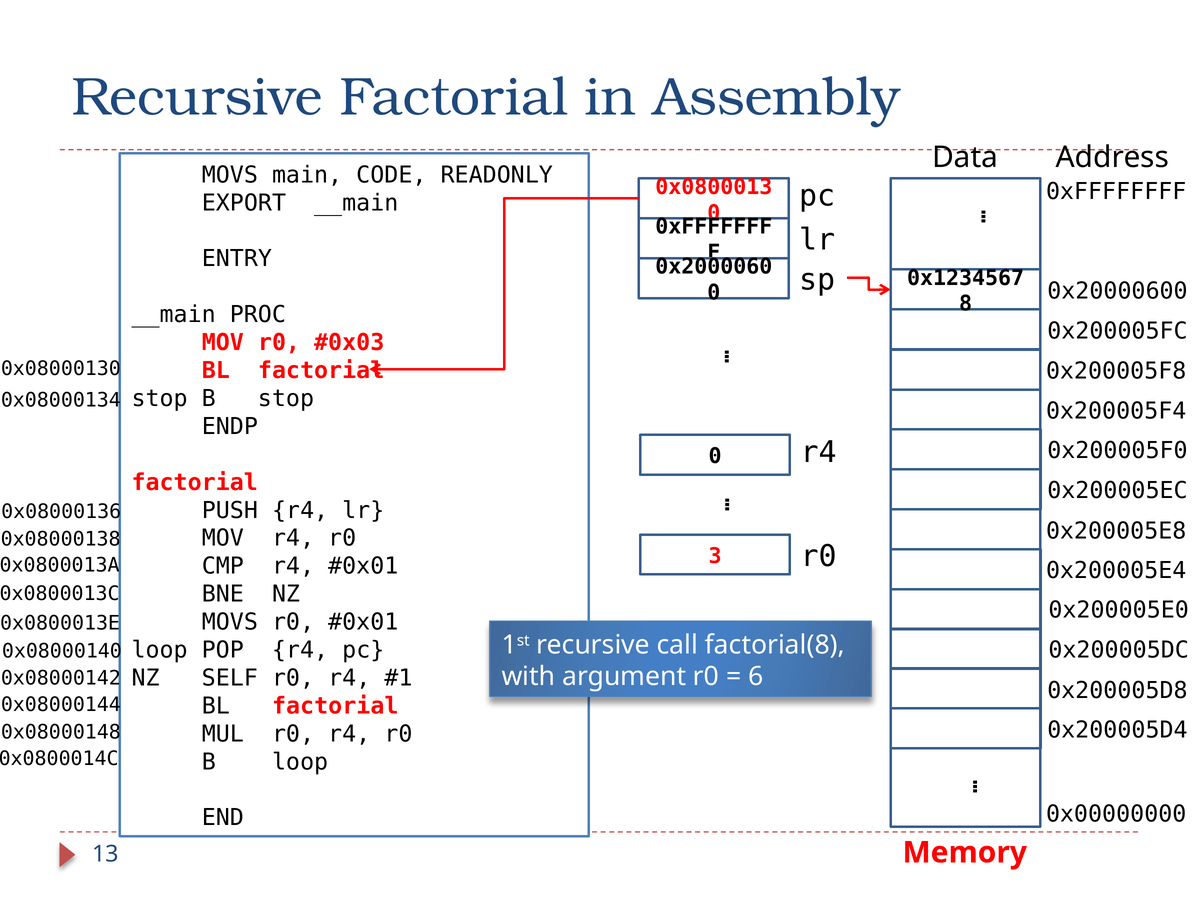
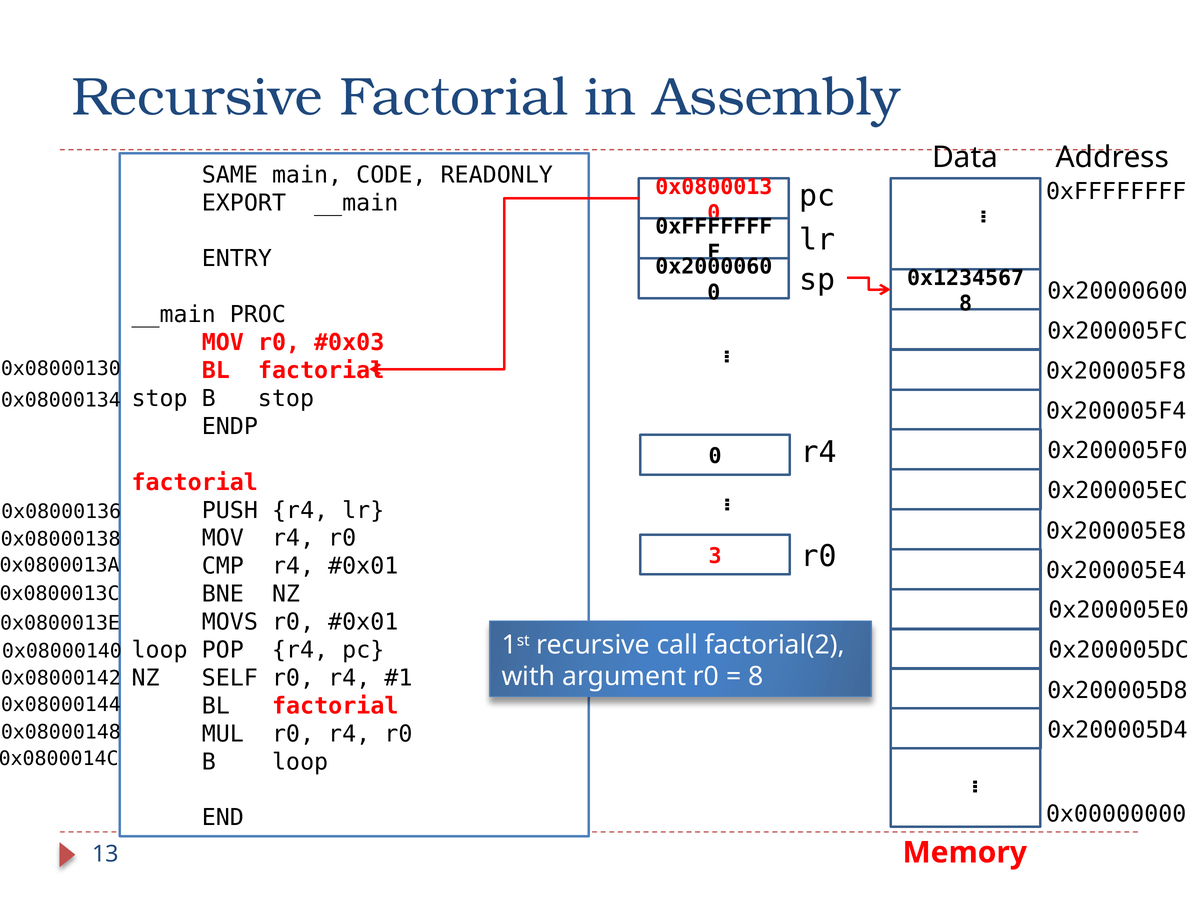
MOVS at (230, 175): MOVS -> SAME
factorial(8: factorial(8 -> factorial(2
6 at (756, 677): 6 -> 8
